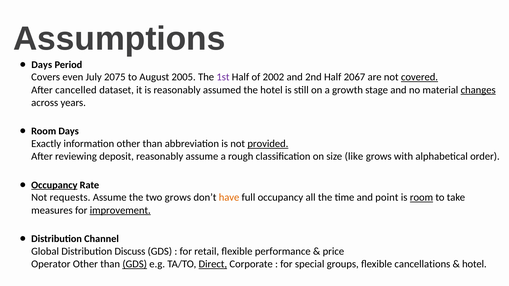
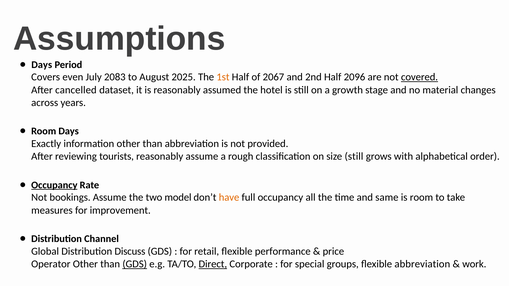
2075: 2075 -> 2083
2005: 2005 -> 2025
1st colour: purple -> orange
2002: 2002 -> 2067
2067: 2067 -> 2096
changes underline: present -> none
provided underline: present -> none
deposit: deposit -> tourists
size like: like -> still
requests: requests -> bookings
two grows: grows -> model
point: point -> same
room at (421, 198) underline: present -> none
improvement underline: present -> none
flexible cancellations: cancellations -> abbreviation
hotel at (474, 264): hotel -> work
